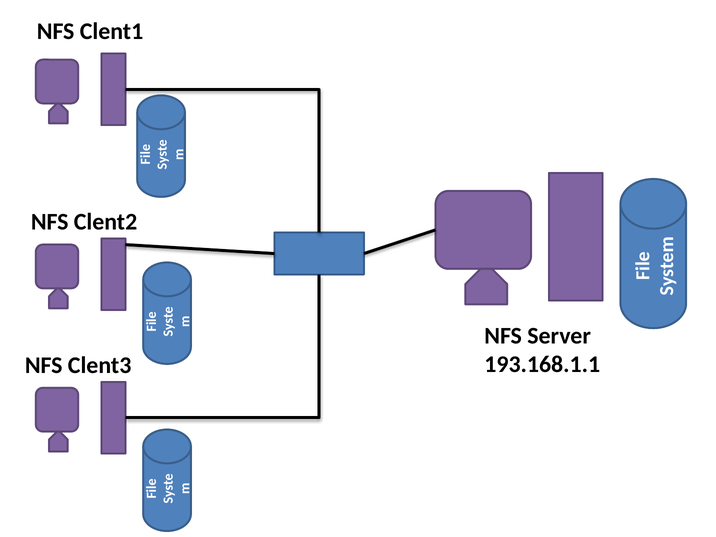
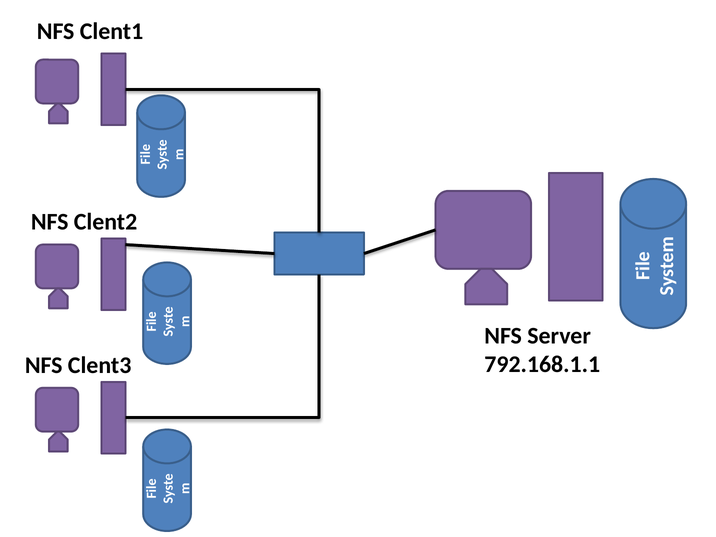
193.168.1.1: 193.168.1.1 -> 792.168.1.1
